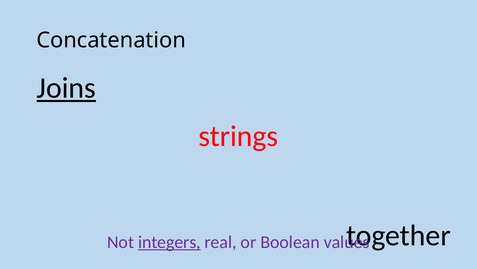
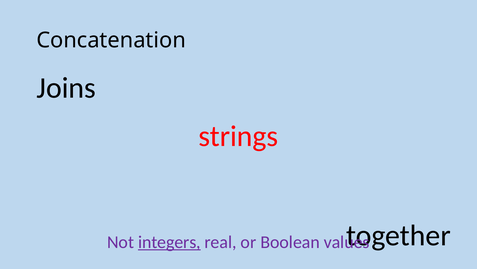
Joins underline: present -> none
